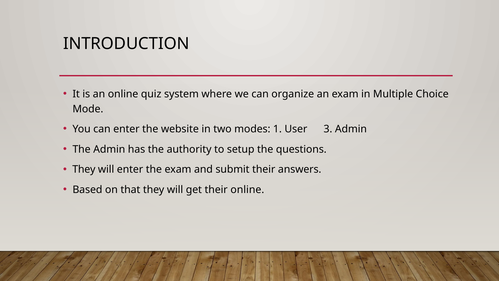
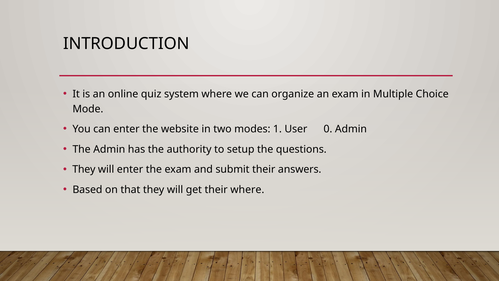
3: 3 -> 0
their online: online -> where
